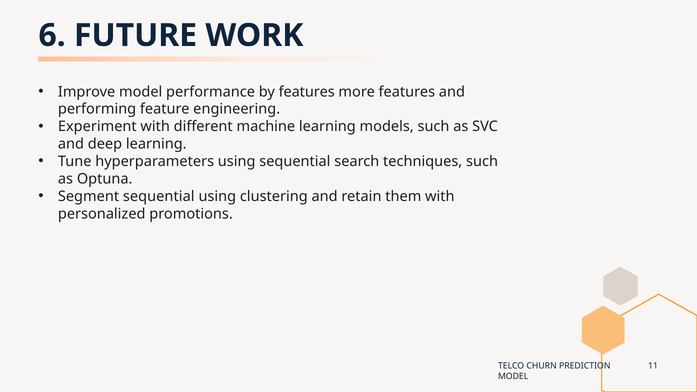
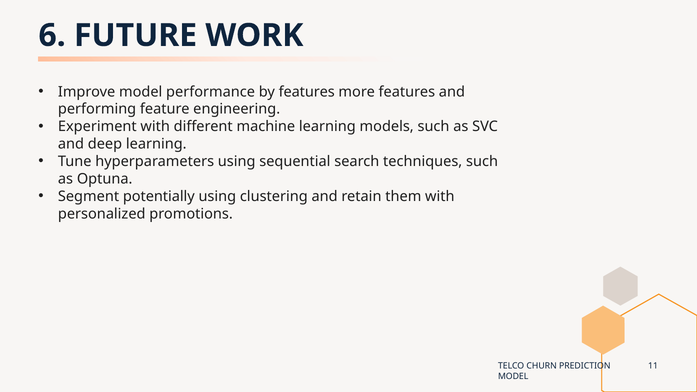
Segment sequential: sequential -> potentially
